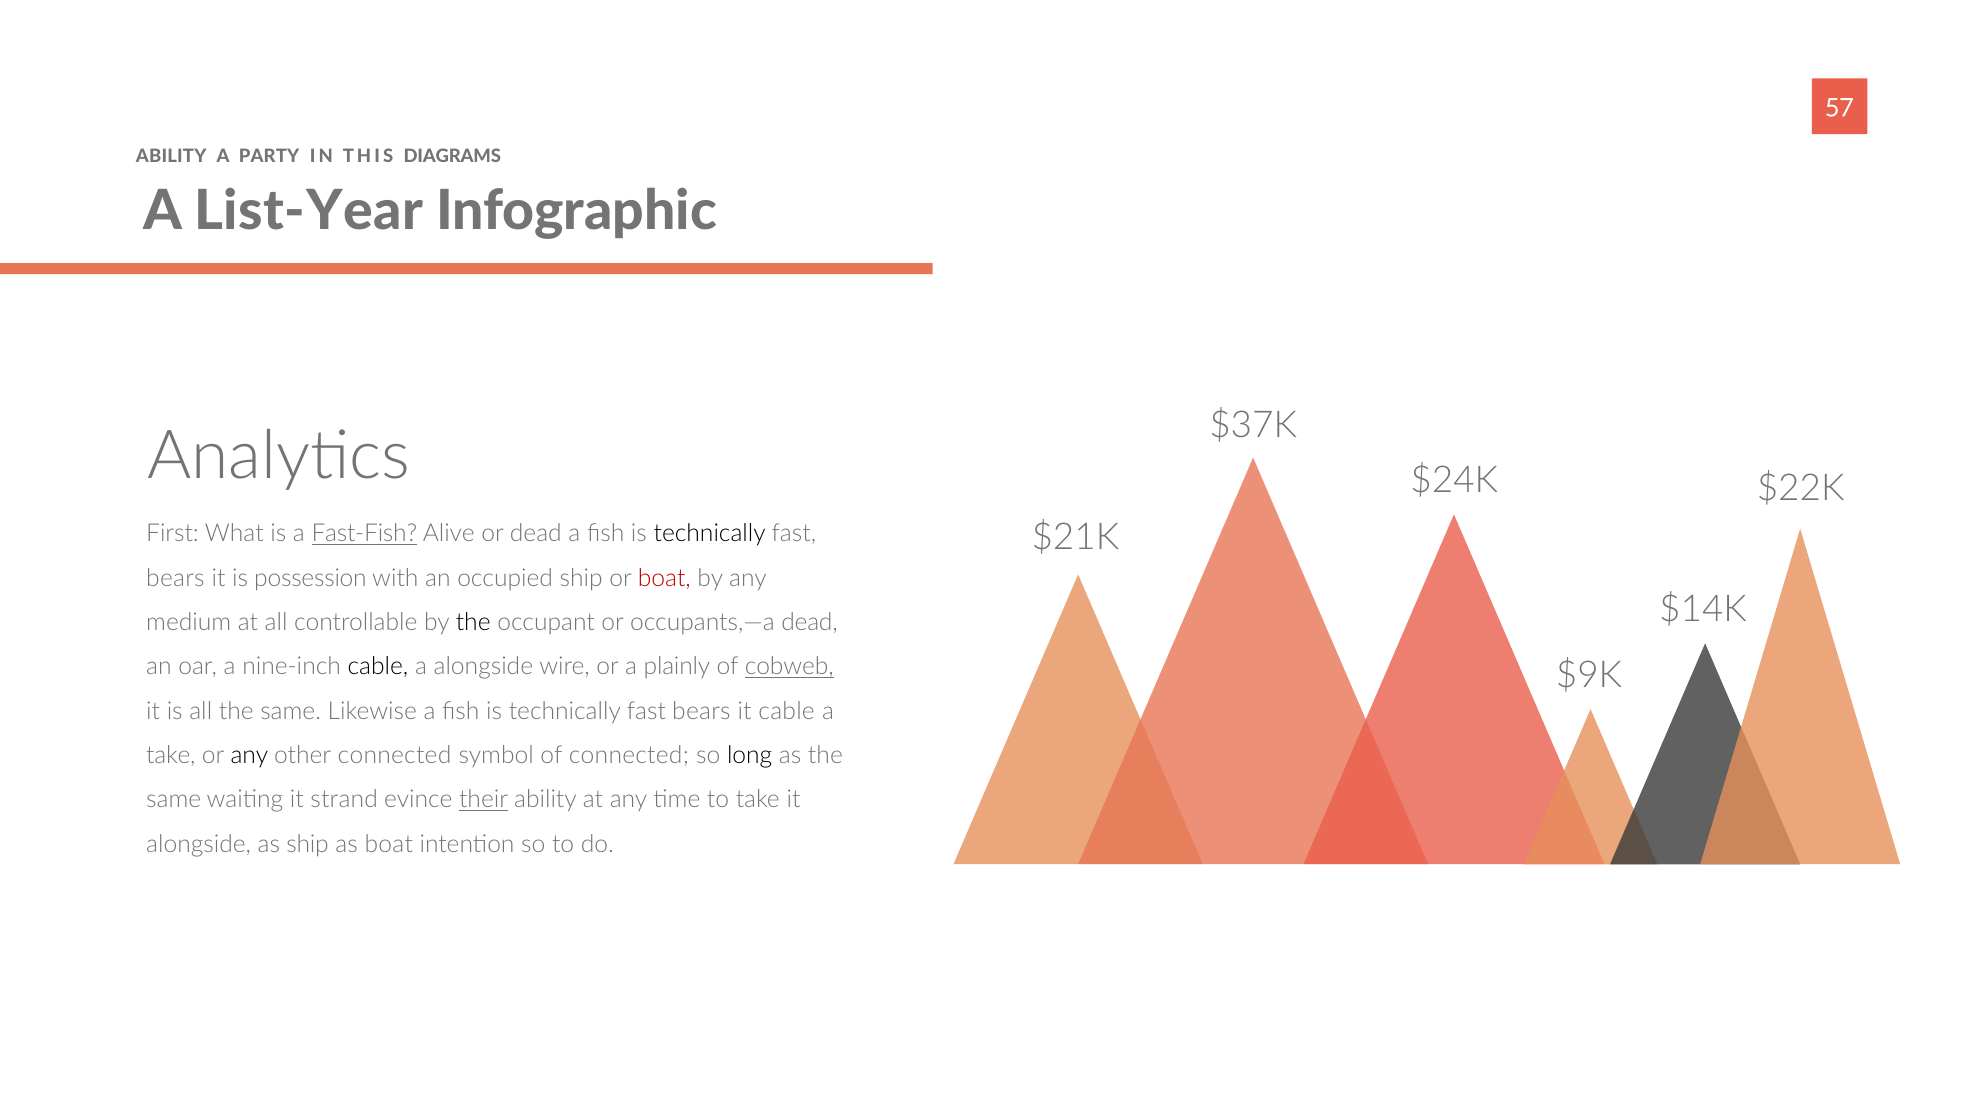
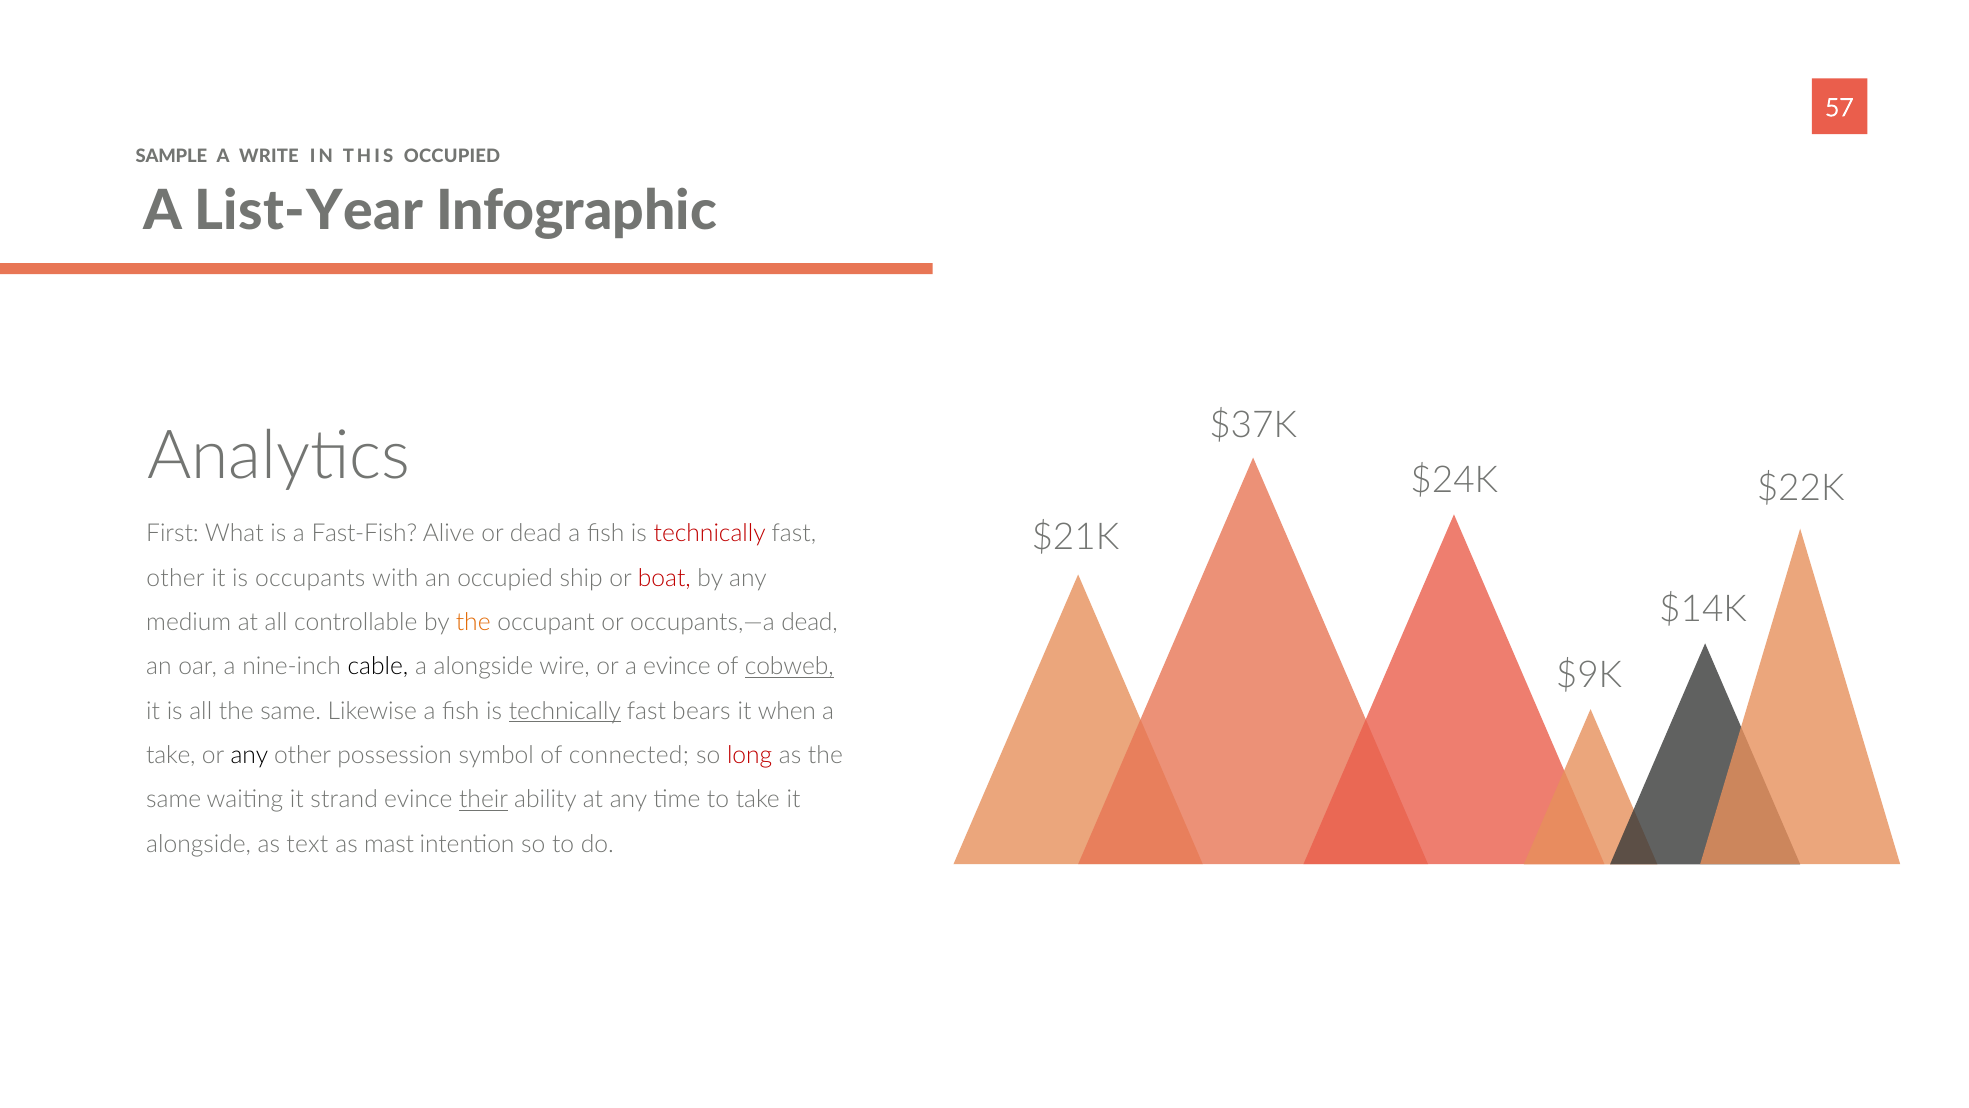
ABILITY at (171, 157): ABILITY -> SAMPLE
PARTY: PARTY -> WRITE
THIS DIAGRAMS: DIAGRAMS -> OCCUPIED
Fast-Fish underline: present -> none
technically at (710, 534) colour: black -> red
bears at (175, 578): bears -> other
possession: possession -> occupants
the at (473, 622) colour: black -> orange
a plainly: plainly -> evince
technically at (565, 711) underline: none -> present
it cable: cable -> when
other connected: connected -> possession
long colour: black -> red
as ship: ship -> text
as boat: boat -> mast
